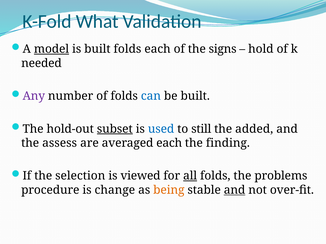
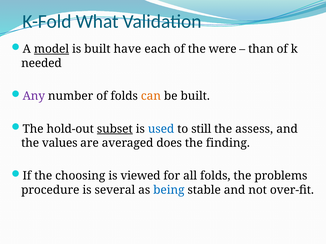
built folds: folds -> have
signs: signs -> were
hold: hold -> than
can colour: blue -> orange
added: added -> assess
assess: assess -> values
averaged each: each -> does
selection: selection -> choosing
all underline: present -> none
change: change -> several
being colour: orange -> blue
and at (235, 190) underline: present -> none
